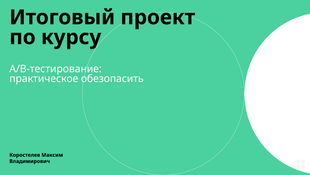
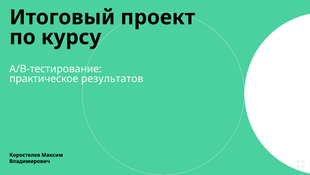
обезопасить: обезопасить -> результатов
